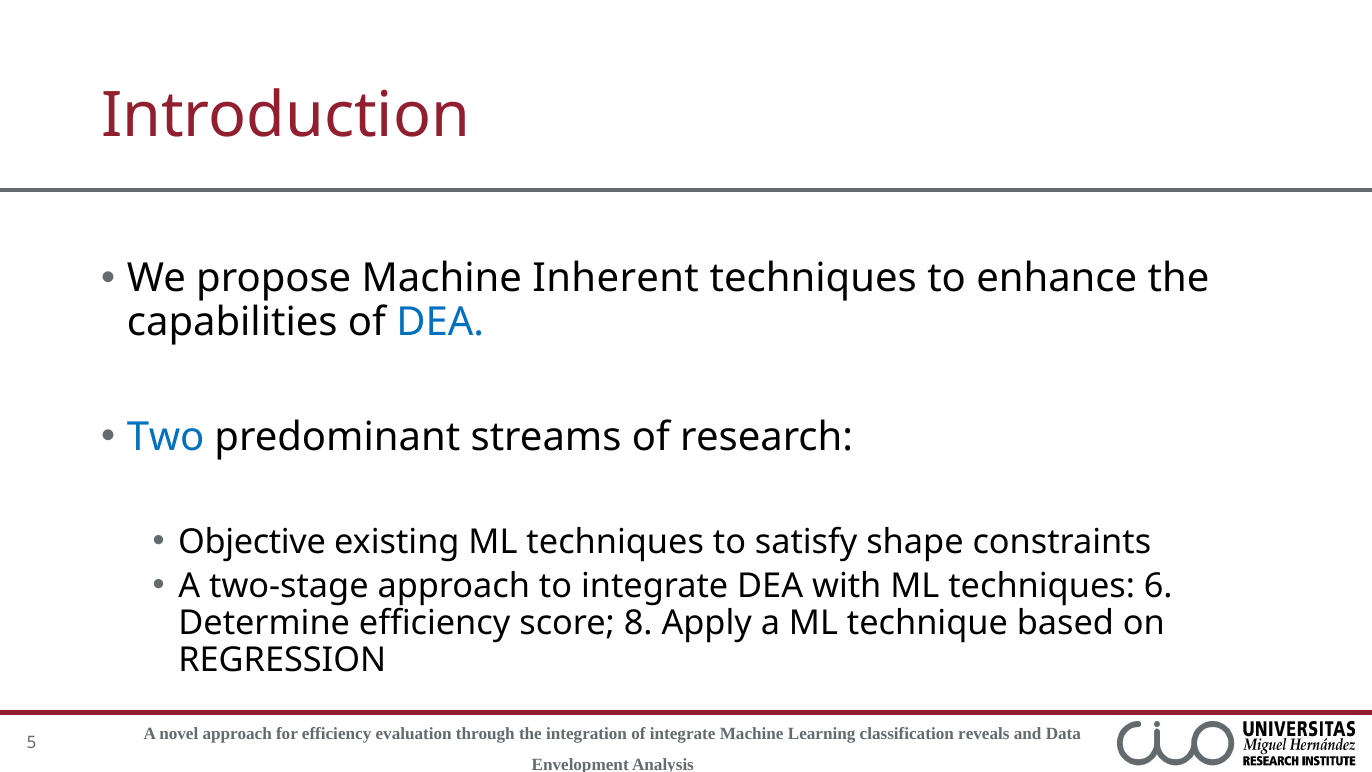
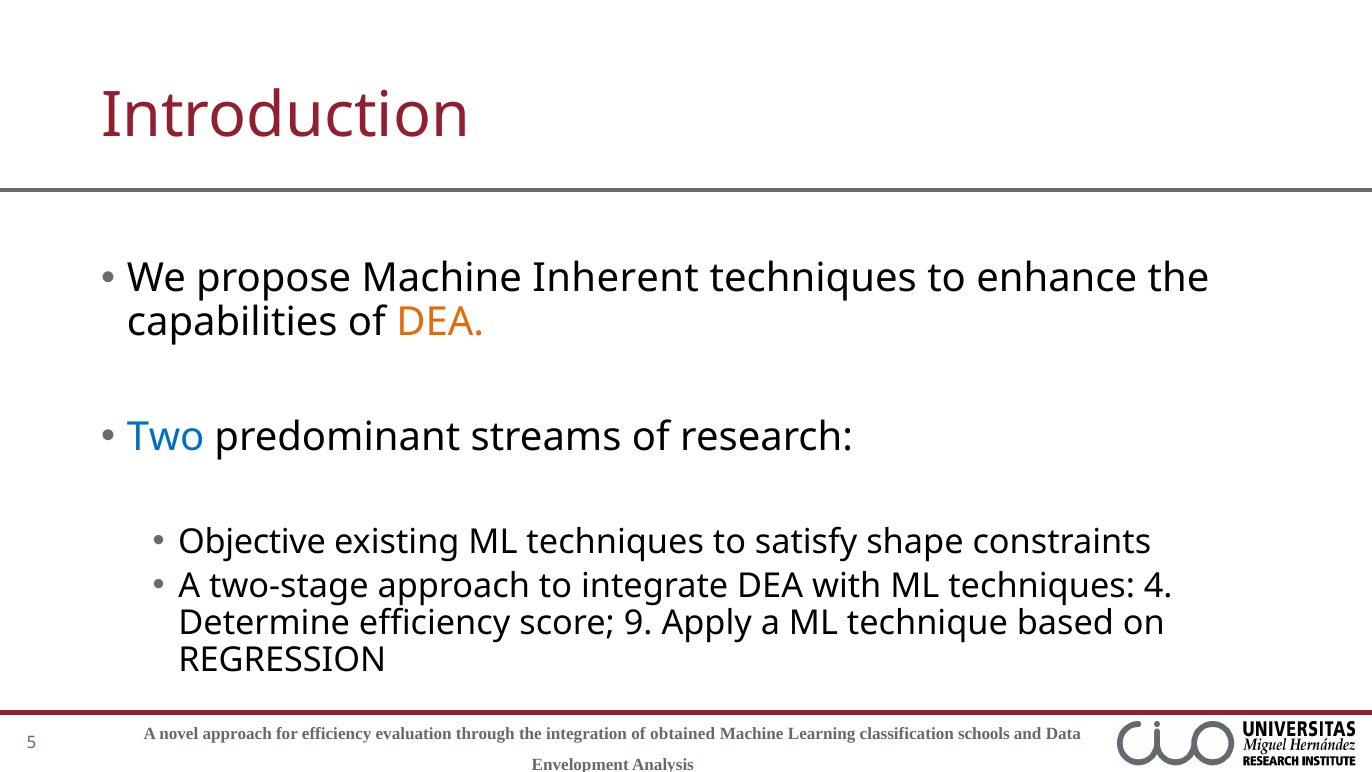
DEA at (440, 322) colour: blue -> orange
6: 6 -> 4
8: 8 -> 9
of integrate: integrate -> obtained
reveals: reveals -> schools
